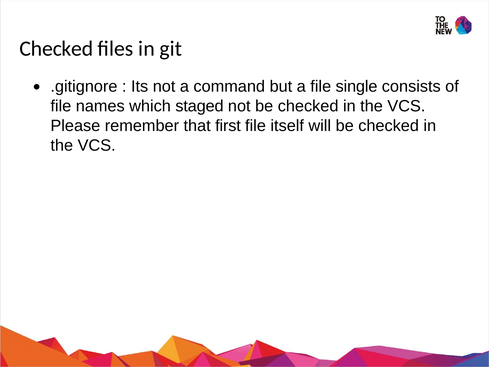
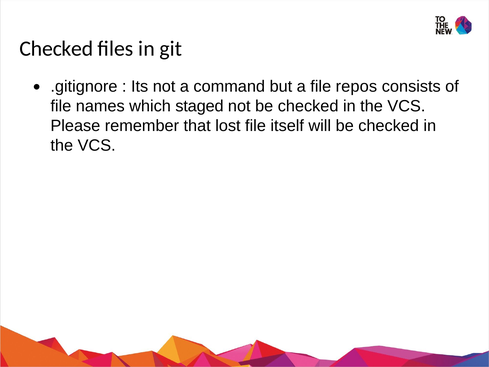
single: single -> repos
first: first -> lost
